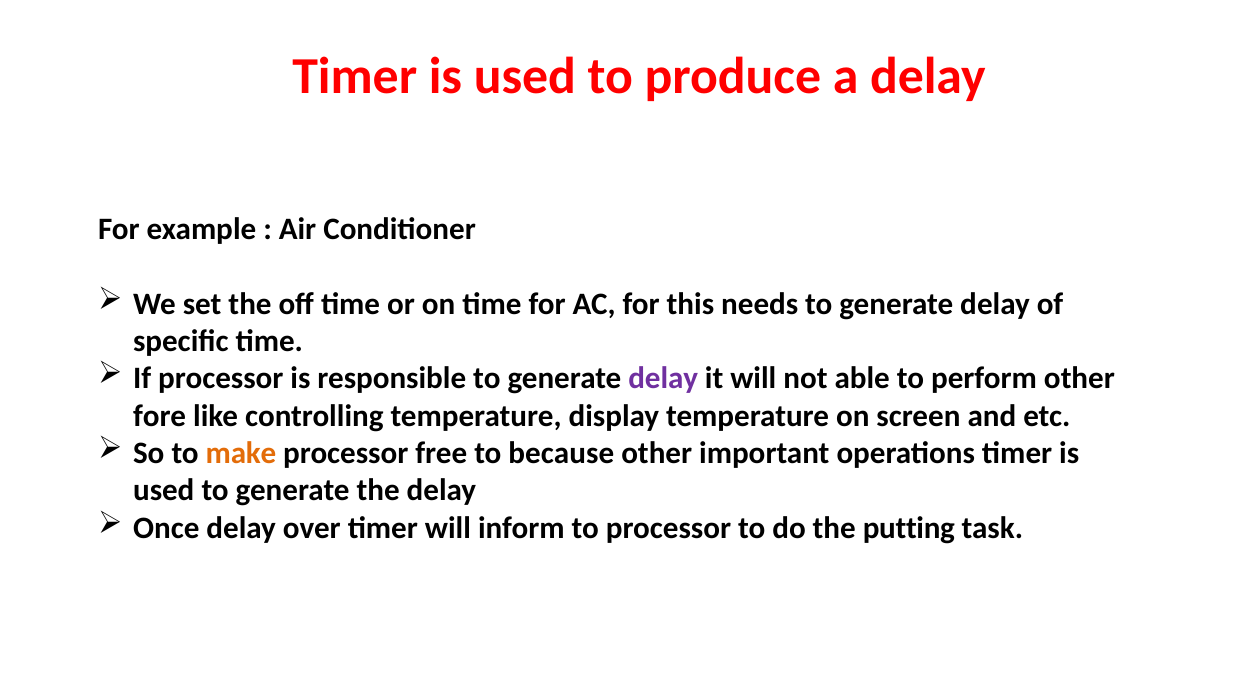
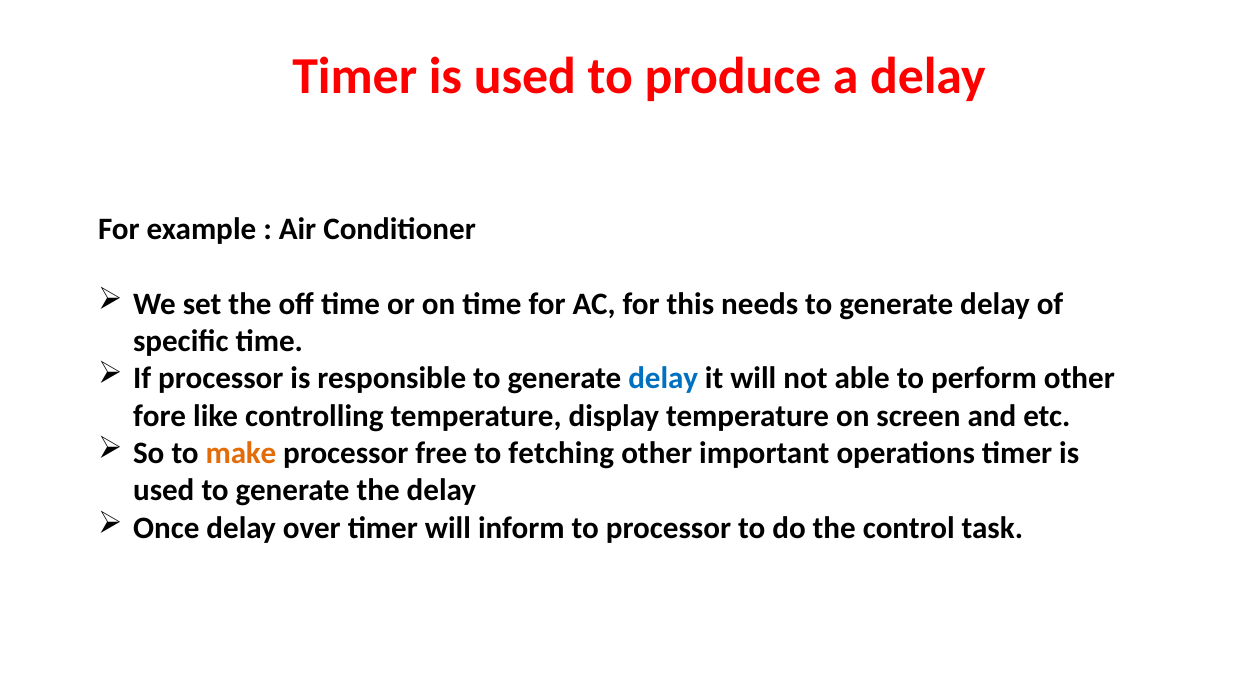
delay at (663, 379) colour: purple -> blue
because: because -> fetching
putting: putting -> control
